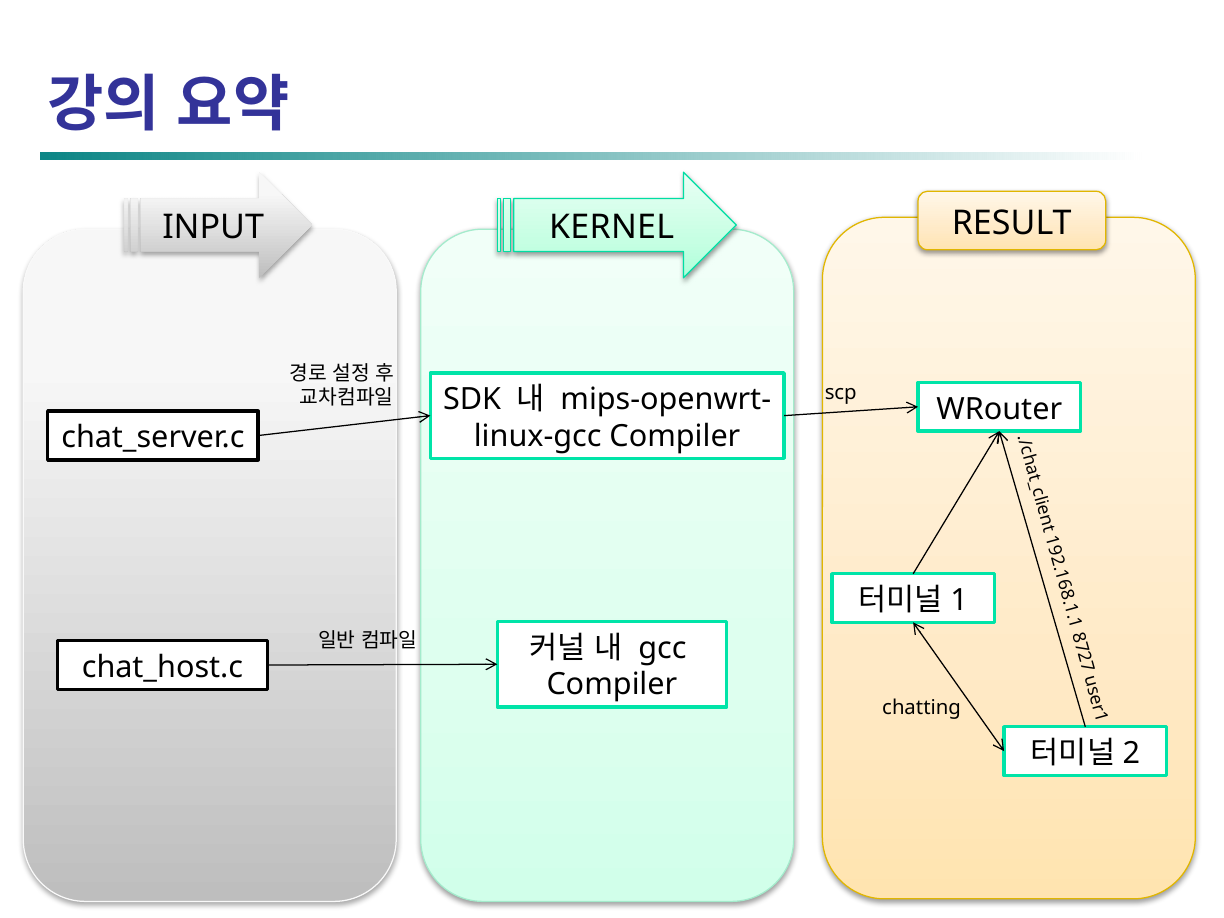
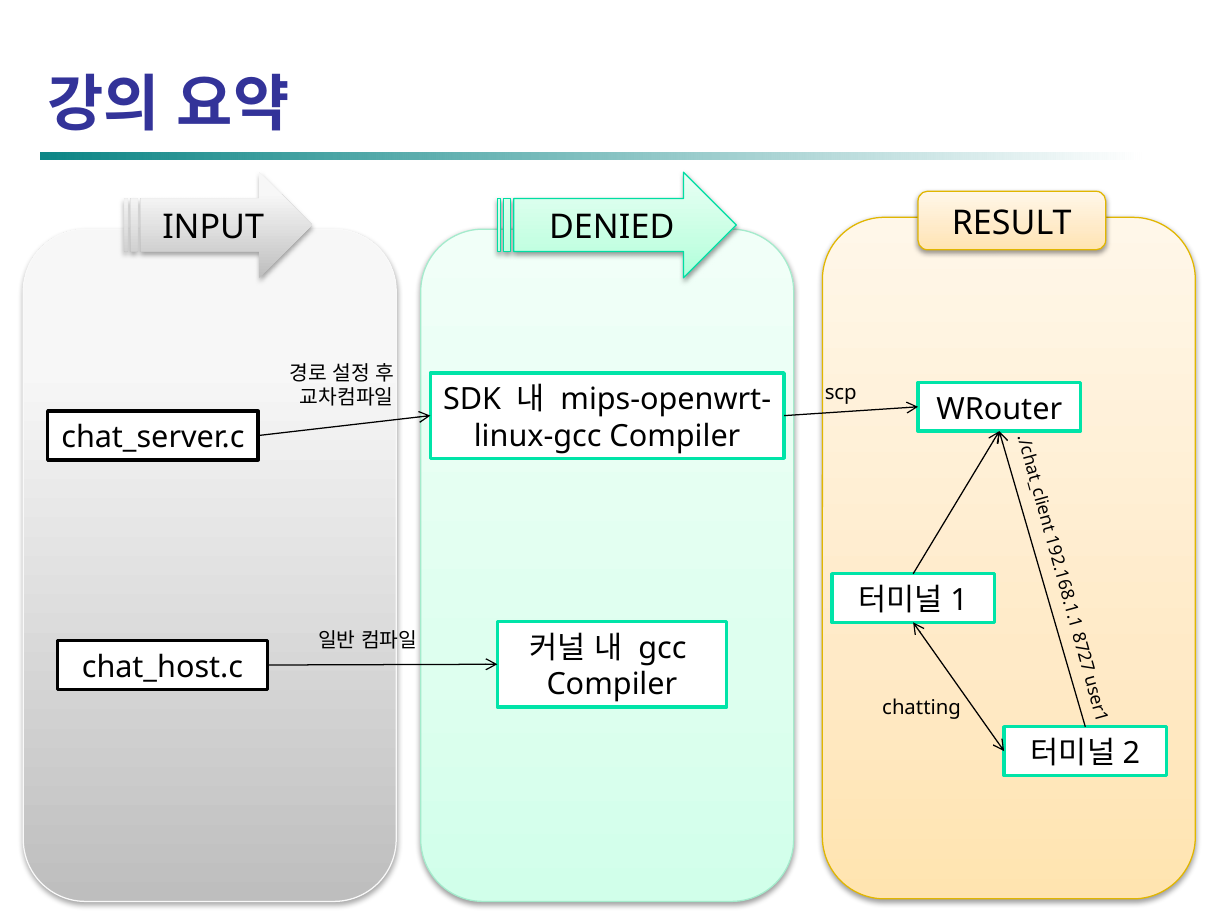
KERNEL: KERNEL -> DENIED
